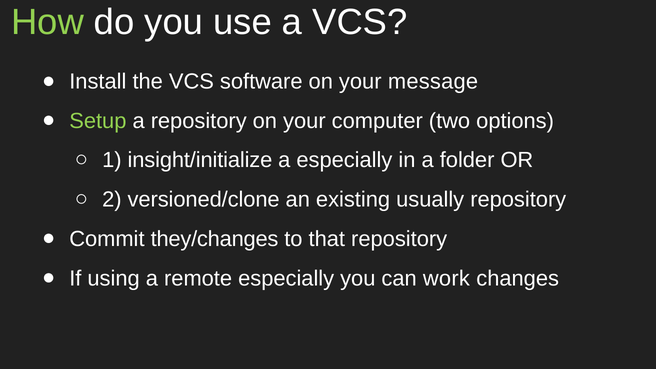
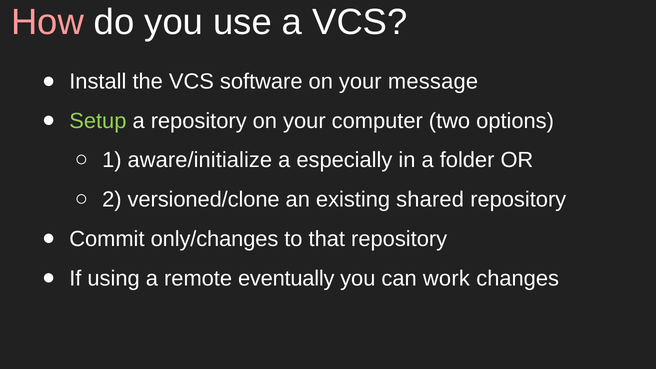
How colour: light green -> pink
insight/initialize: insight/initialize -> aware/initialize
usually: usually -> shared
they/changes: they/changes -> only/changes
remote especially: especially -> eventually
